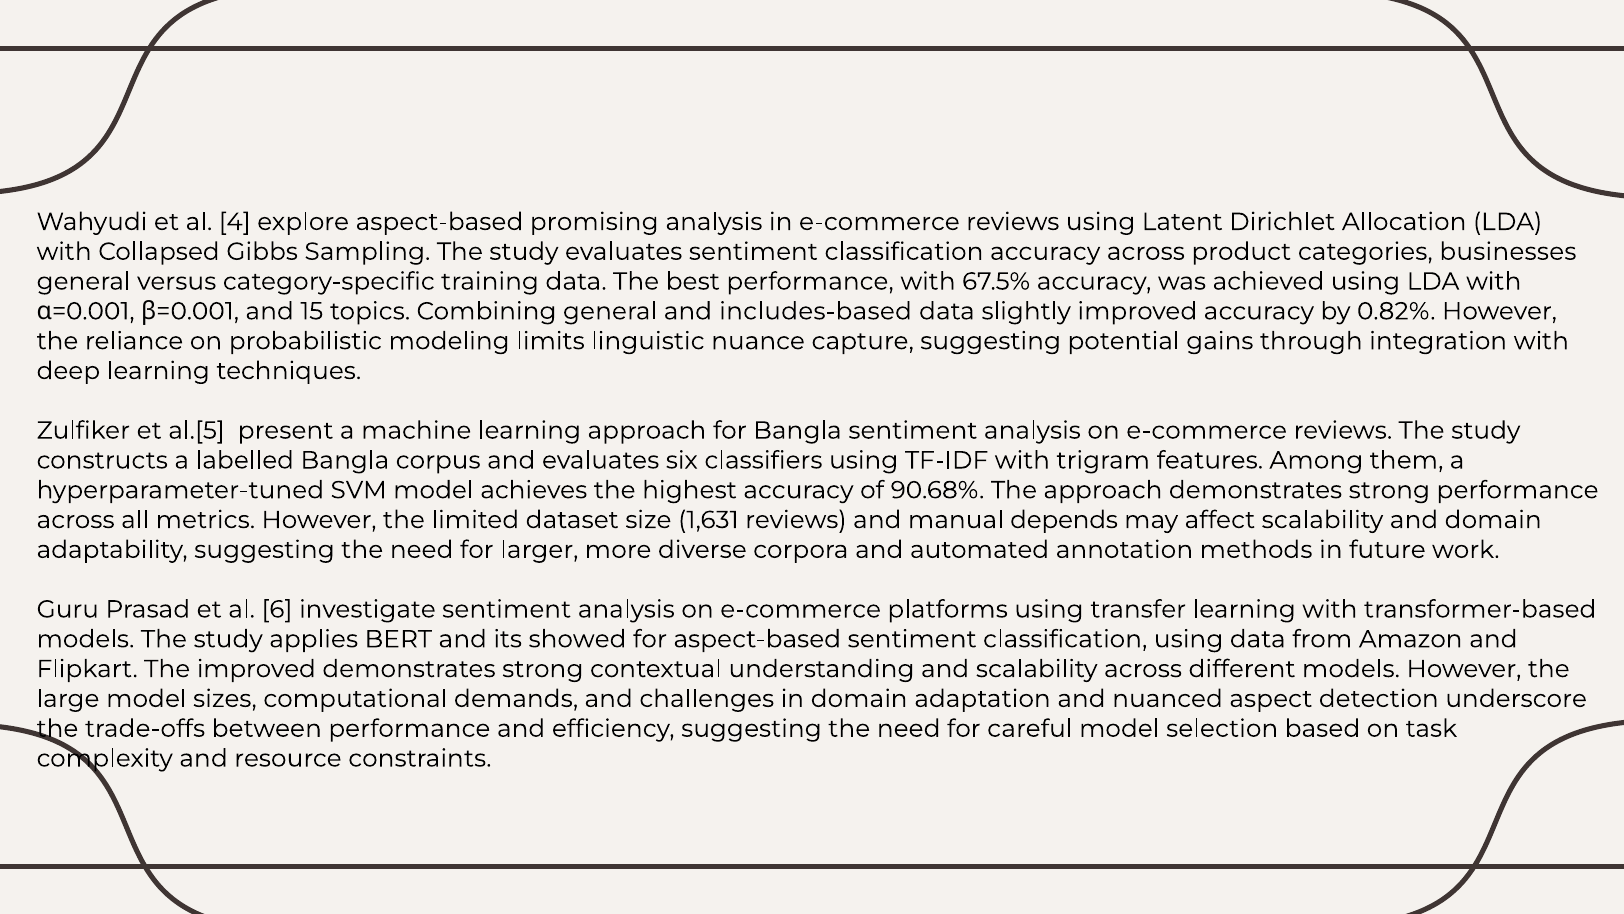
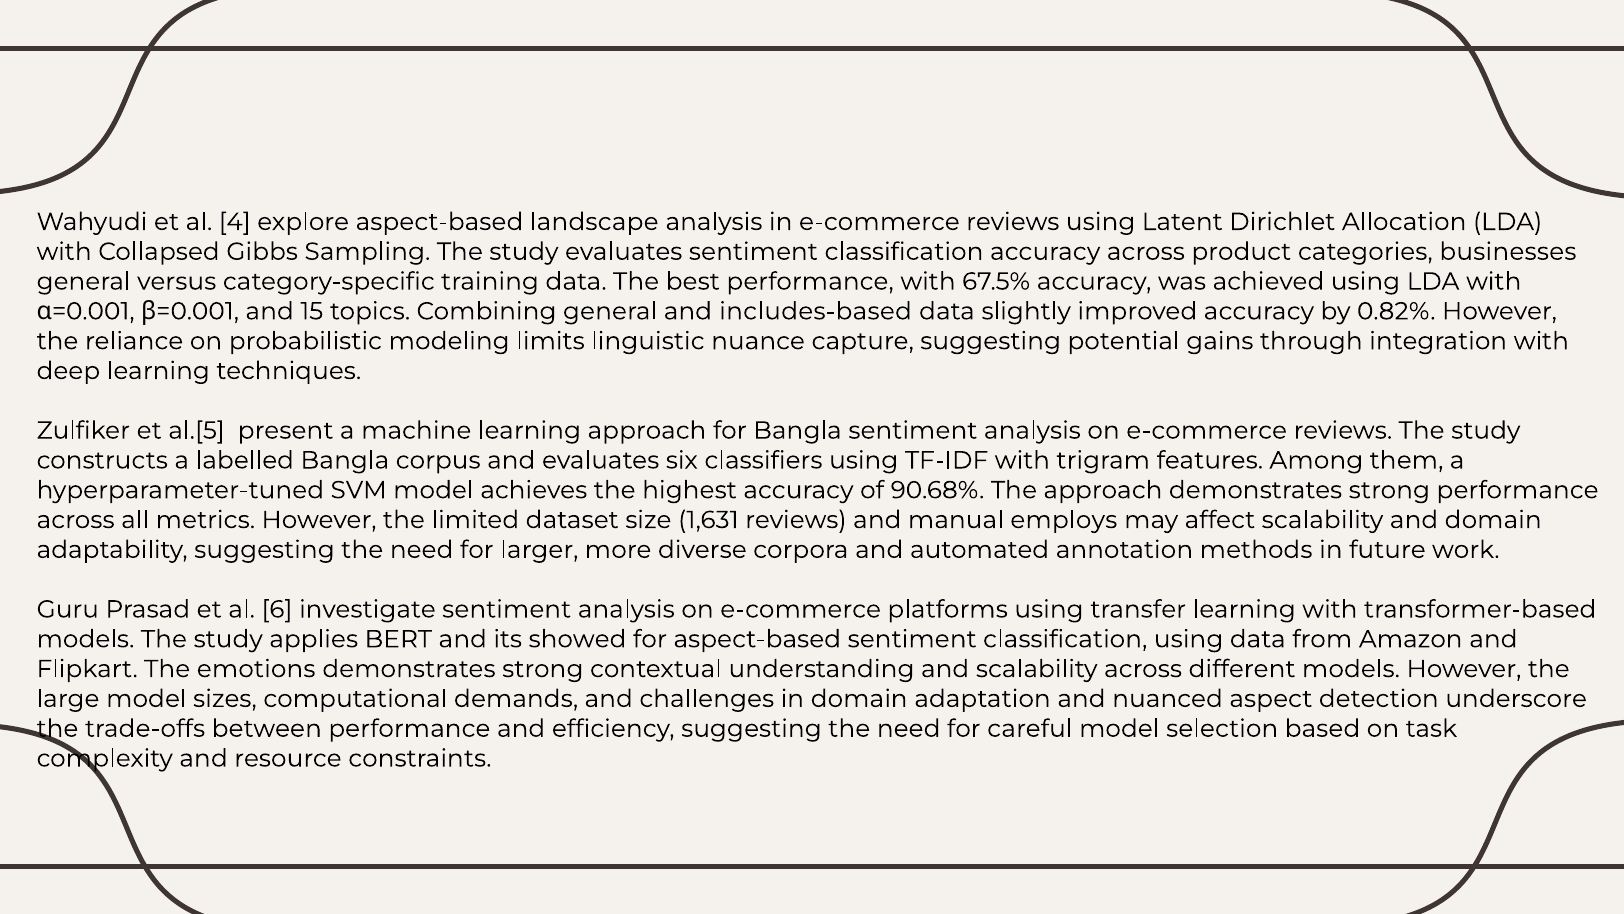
promising: promising -> landscape
depends: depends -> employs
The improved: improved -> emotions
